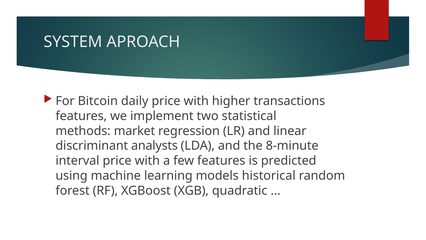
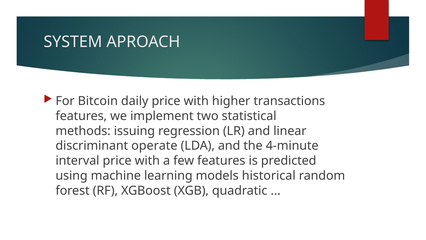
market: market -> issuing
analysts: analysts -> operate
8-minute: 8-minute -> 4-minute
